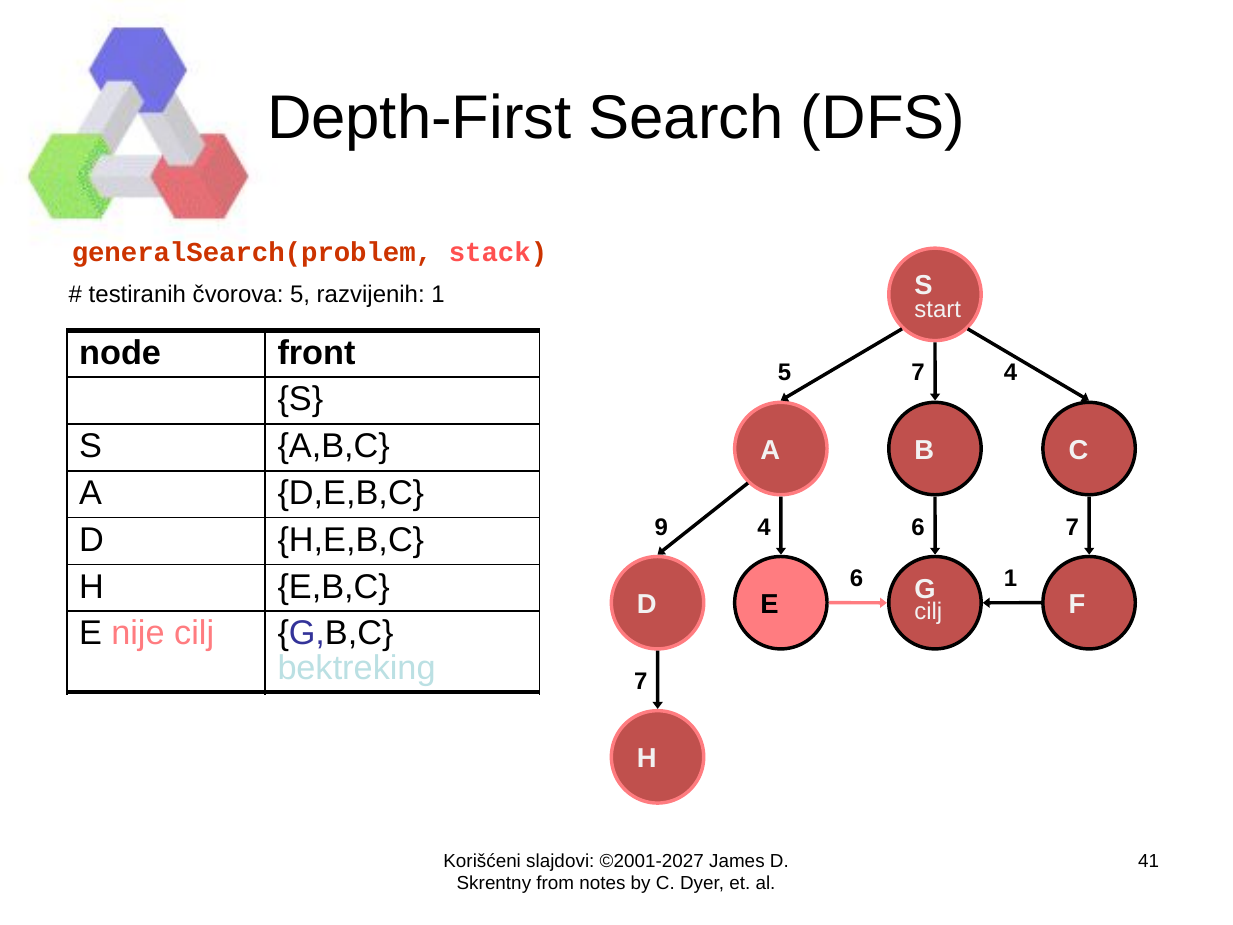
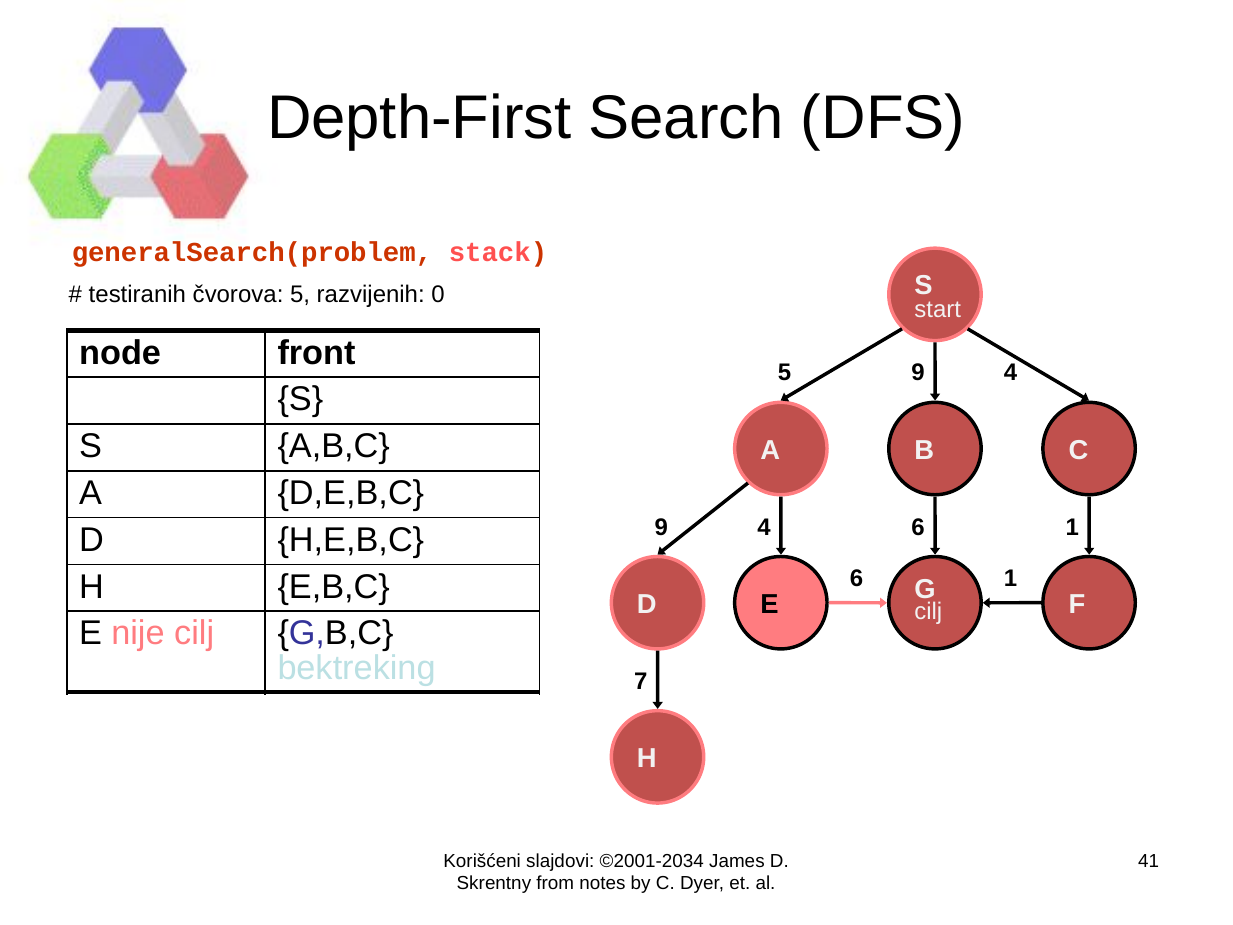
razvijenih 1: 1 -> 0
5 7: 7 -> 9
6 7: 7 -> 1
©2001-2027: ©2001-2027 -> ©2001-2034
